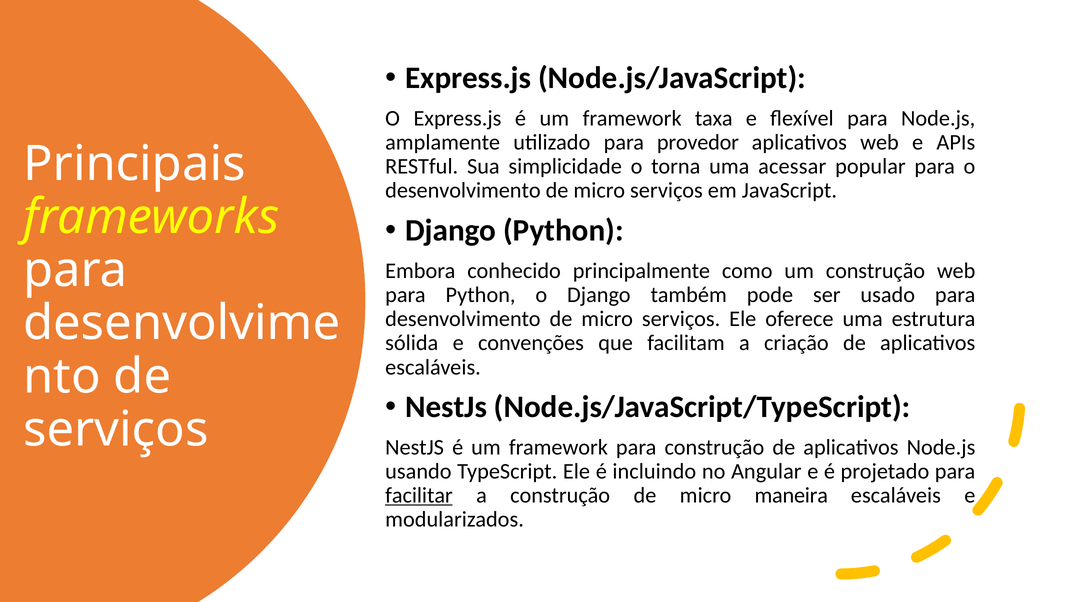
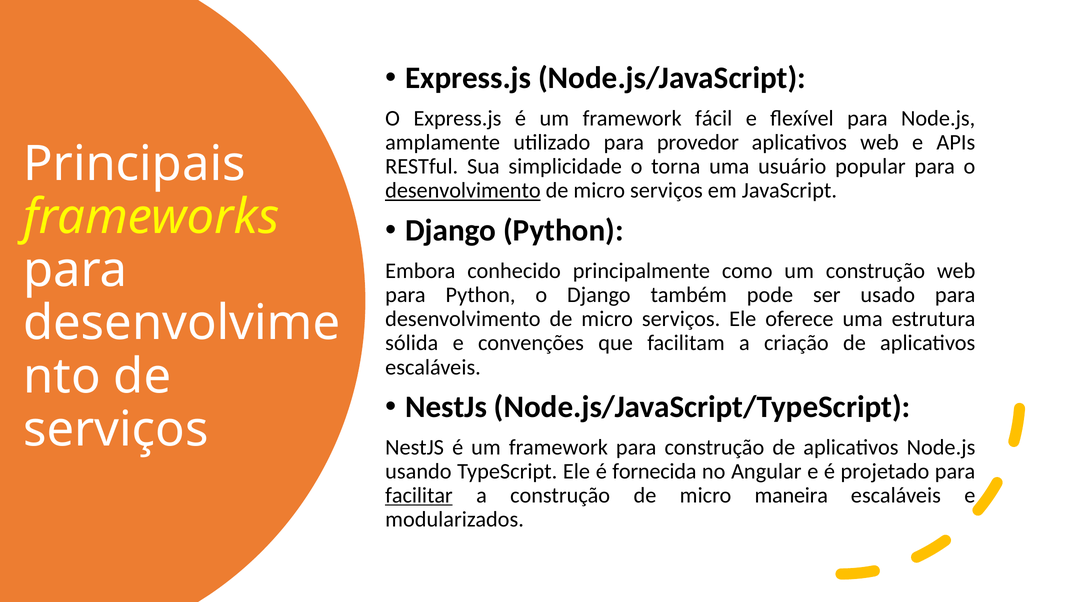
taxa: taxa -> fácil
acessar: acessar -> usuário
desenvolvimento at (463, 190) underline: none -> present
incluindo: incluindo -> fornecida
